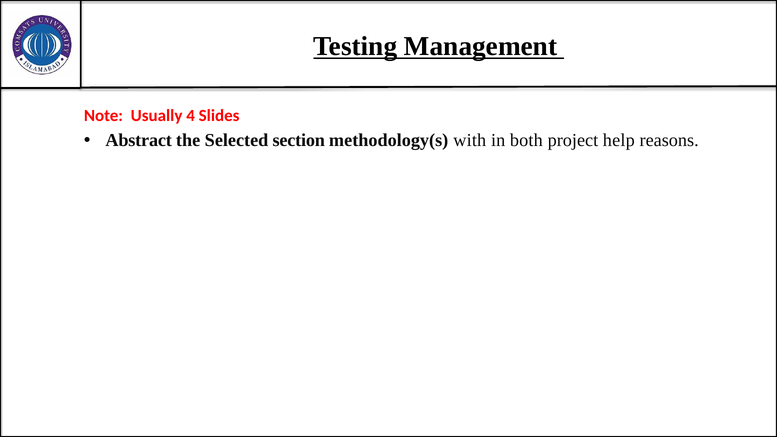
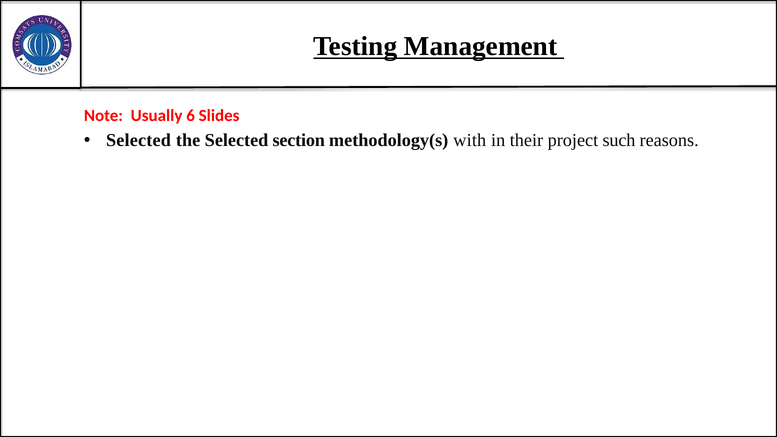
4: 4 -> 6
Abstract at (139, 140): Abstract -> Selected
both: both -> their
help: help -> such
